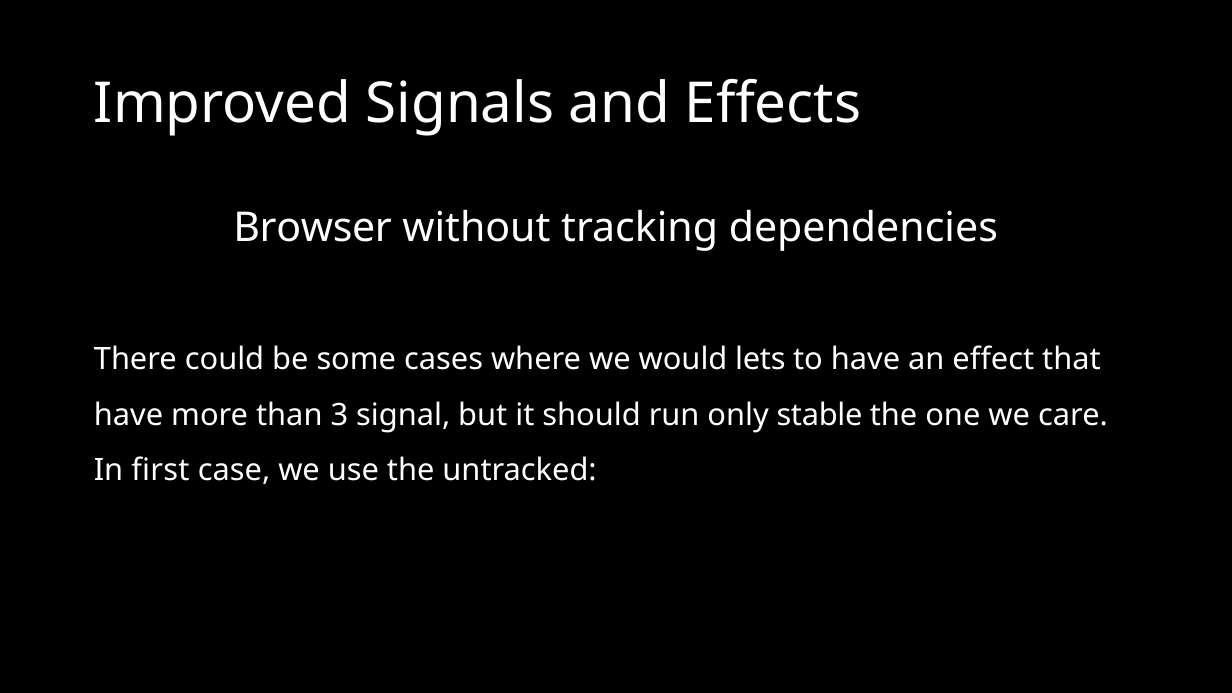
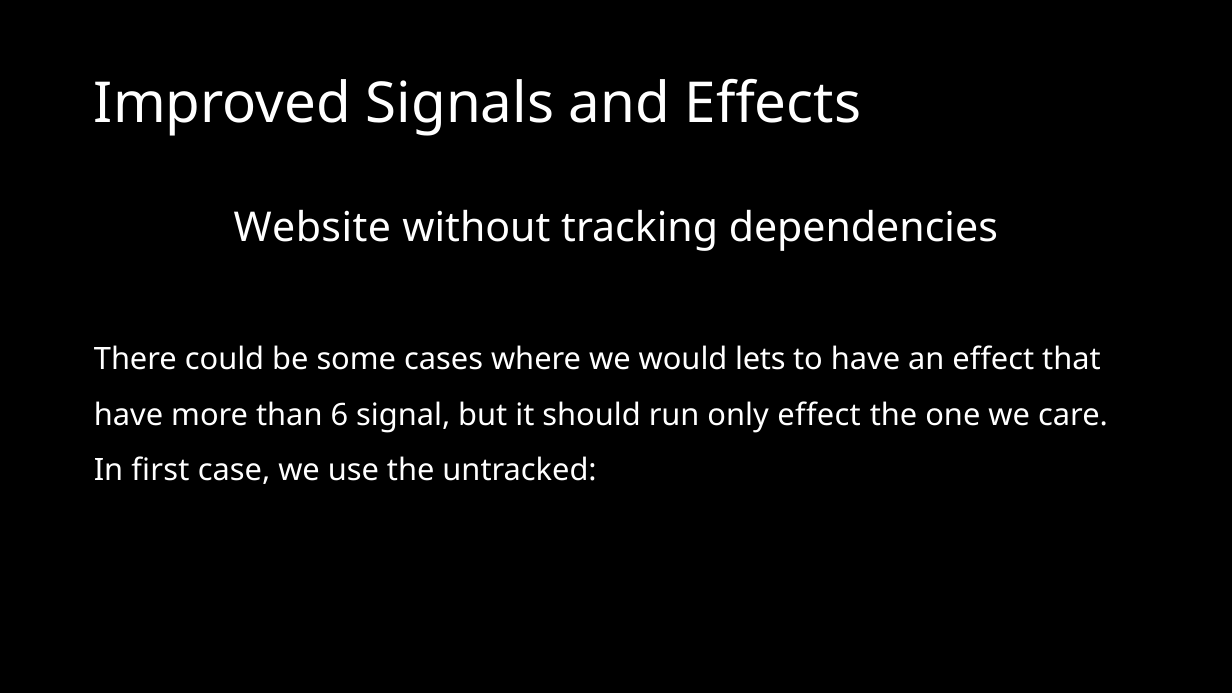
Browser: Browser -> Website
3: 3 -> 6
only stable: stable -> effect
